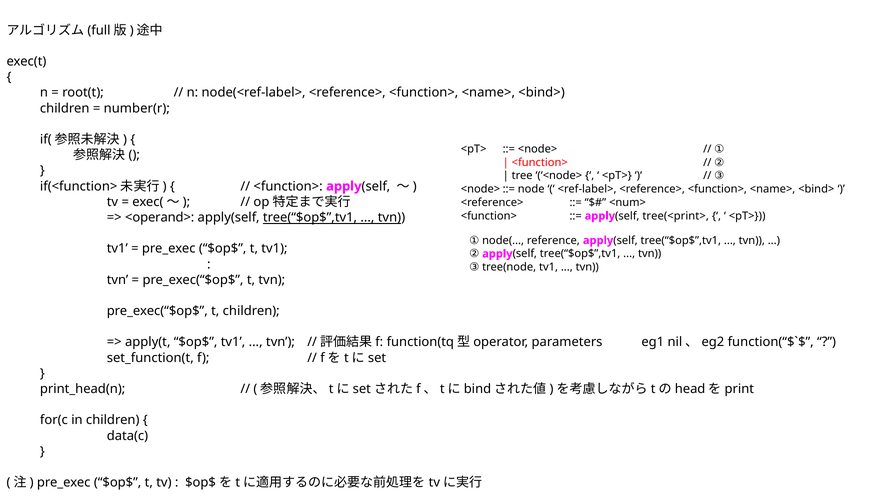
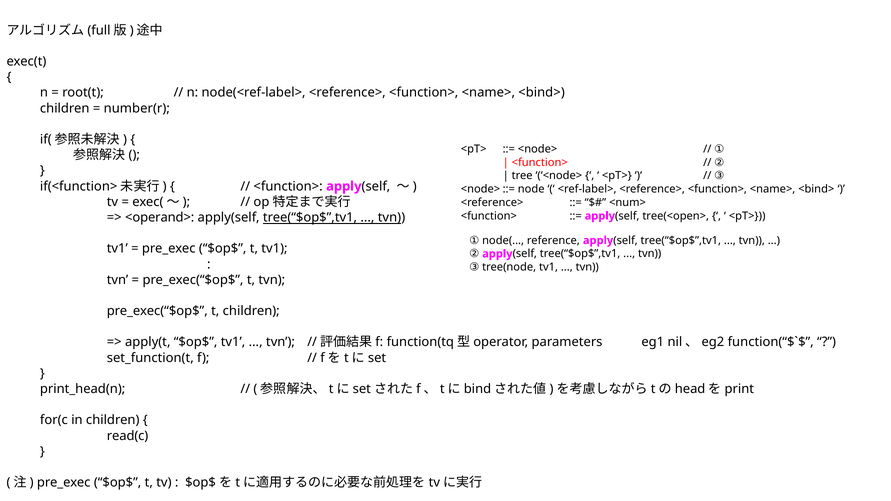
tree(<print>: tree(<print> -> tree(<open>
data(c: data(c -> read(c
